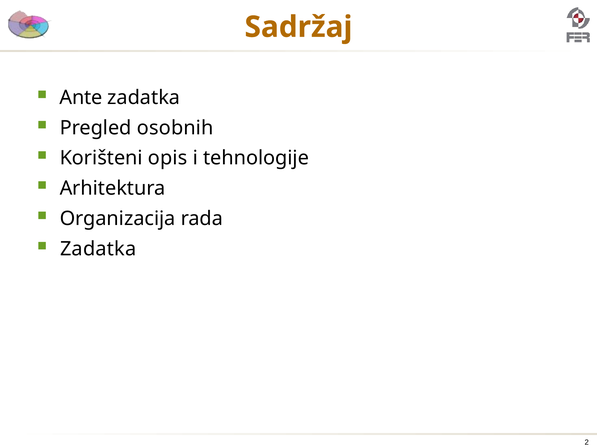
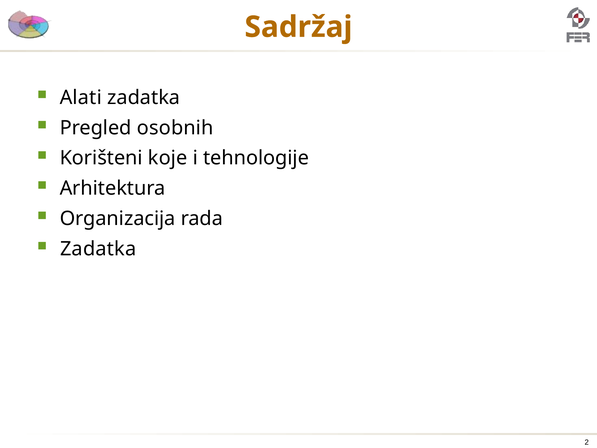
Ante: Ante -> Alati
opis: opis -> koje
